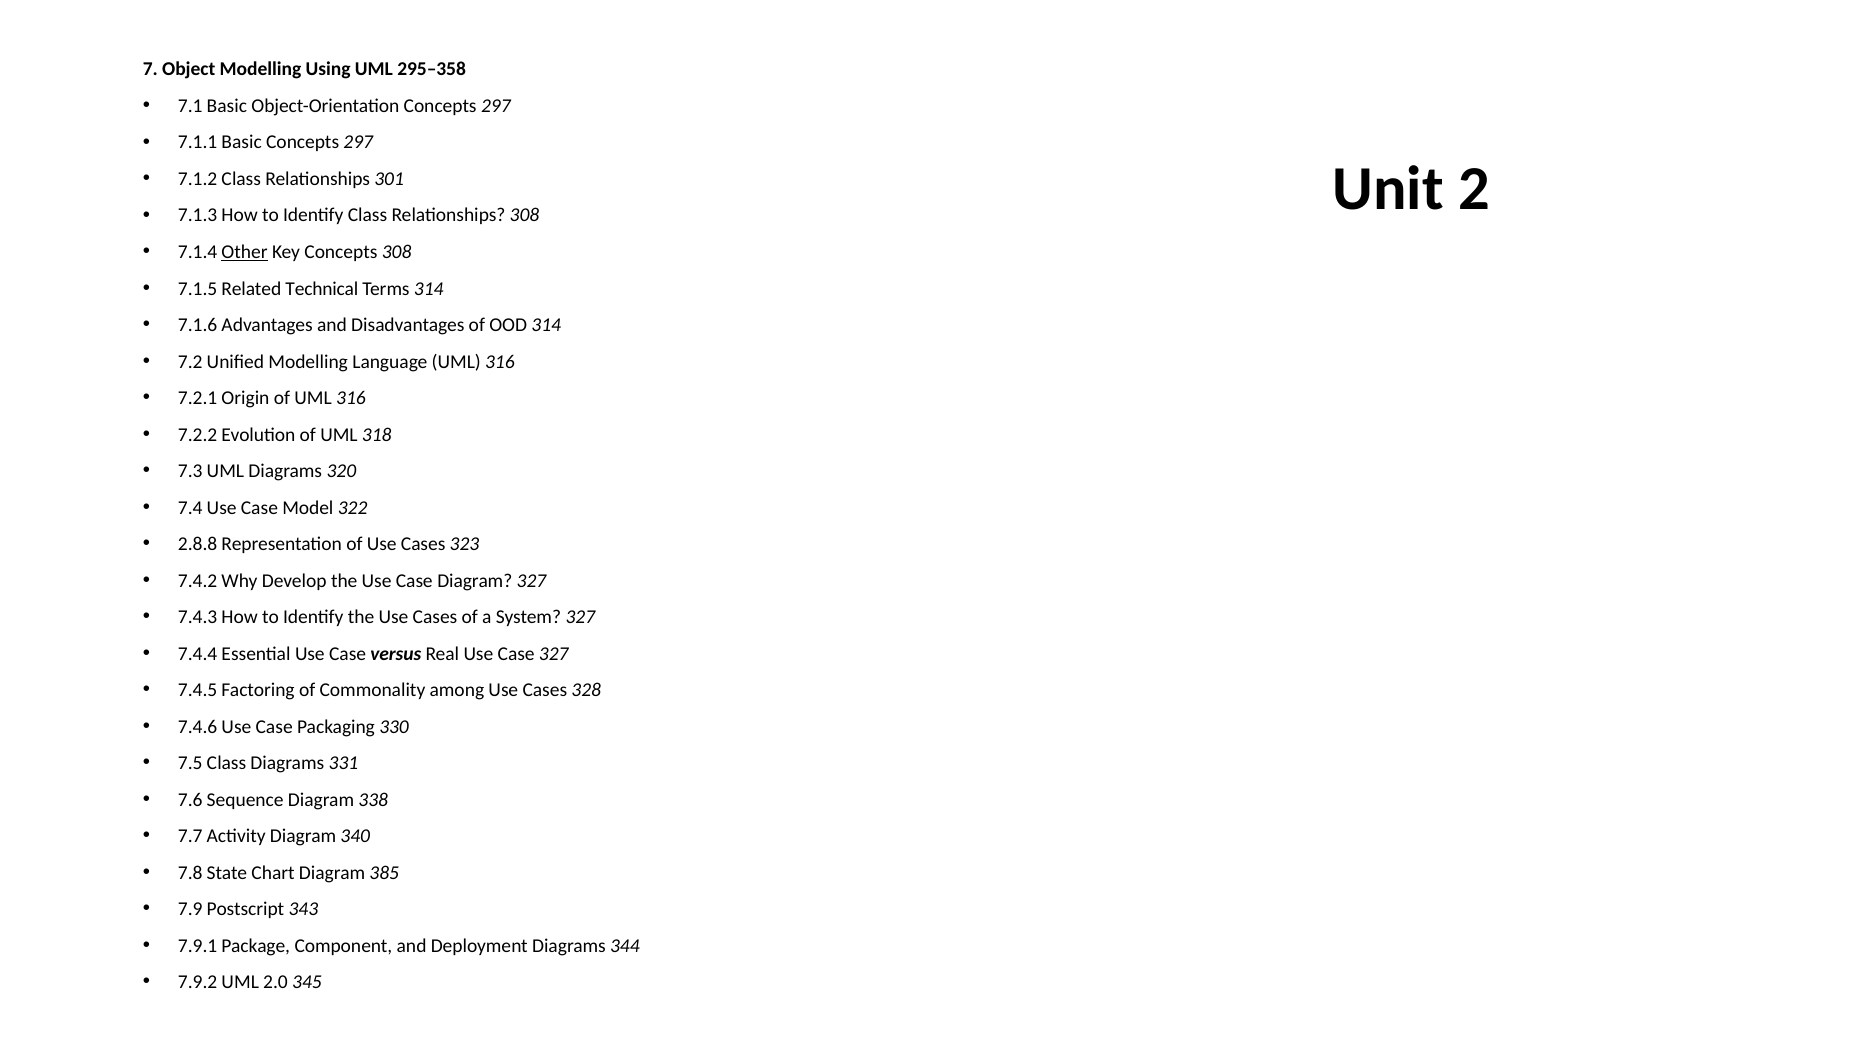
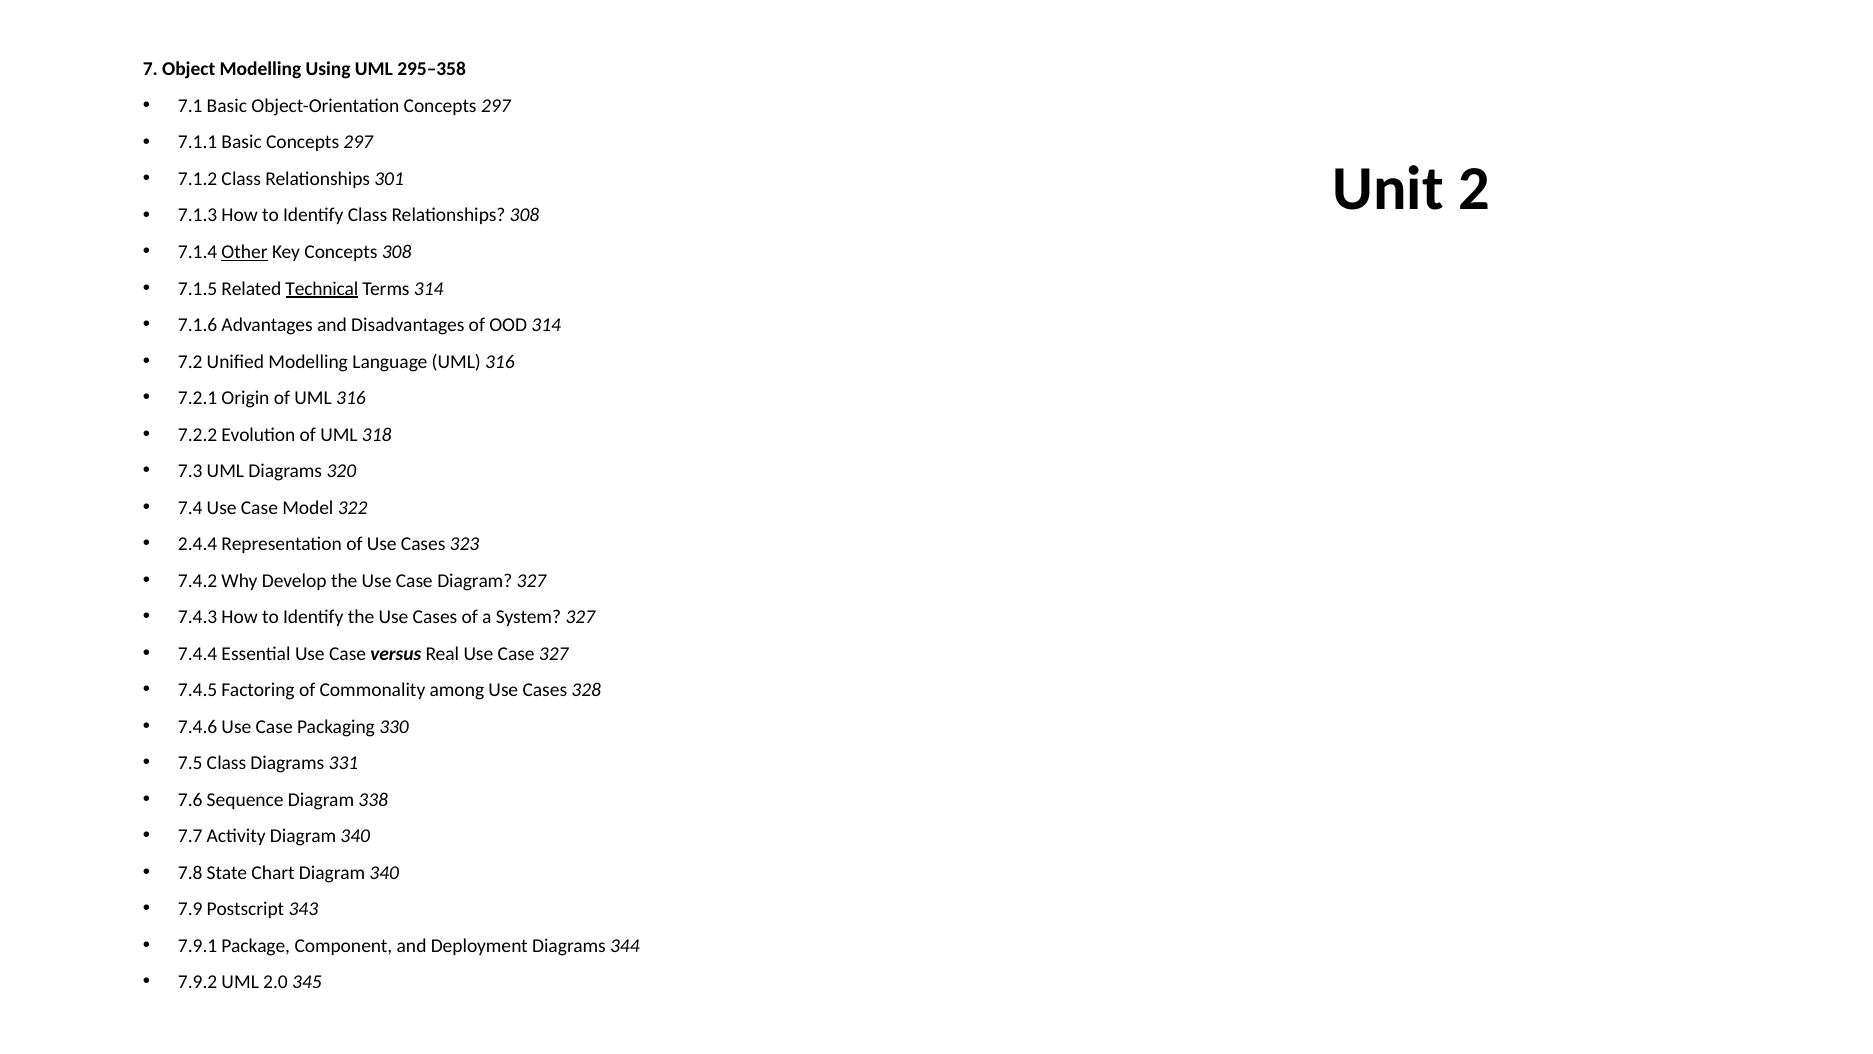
Technical underline: none -> present
2.8.8: 2.8.8 -> 2.4.4
Chart Diagram 385: 385 -> 340
